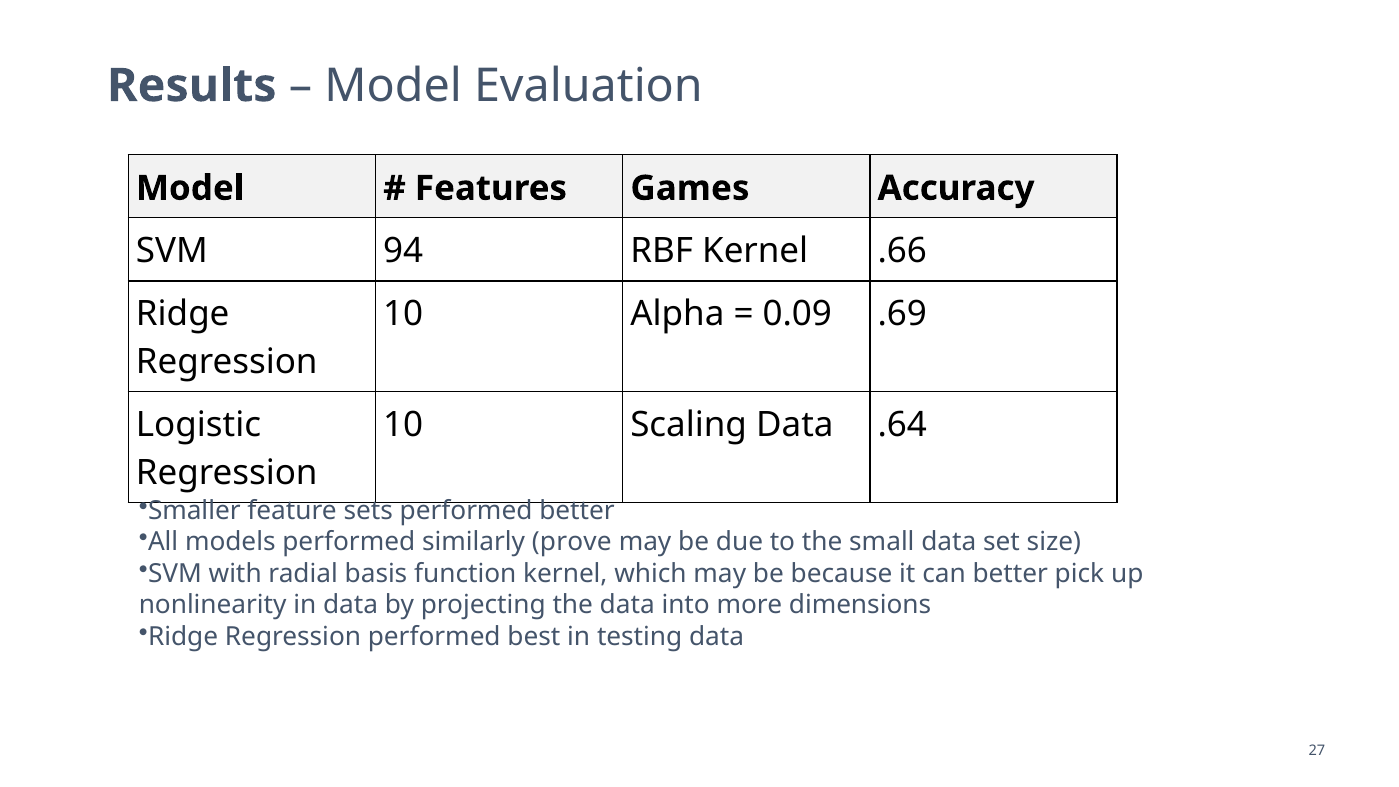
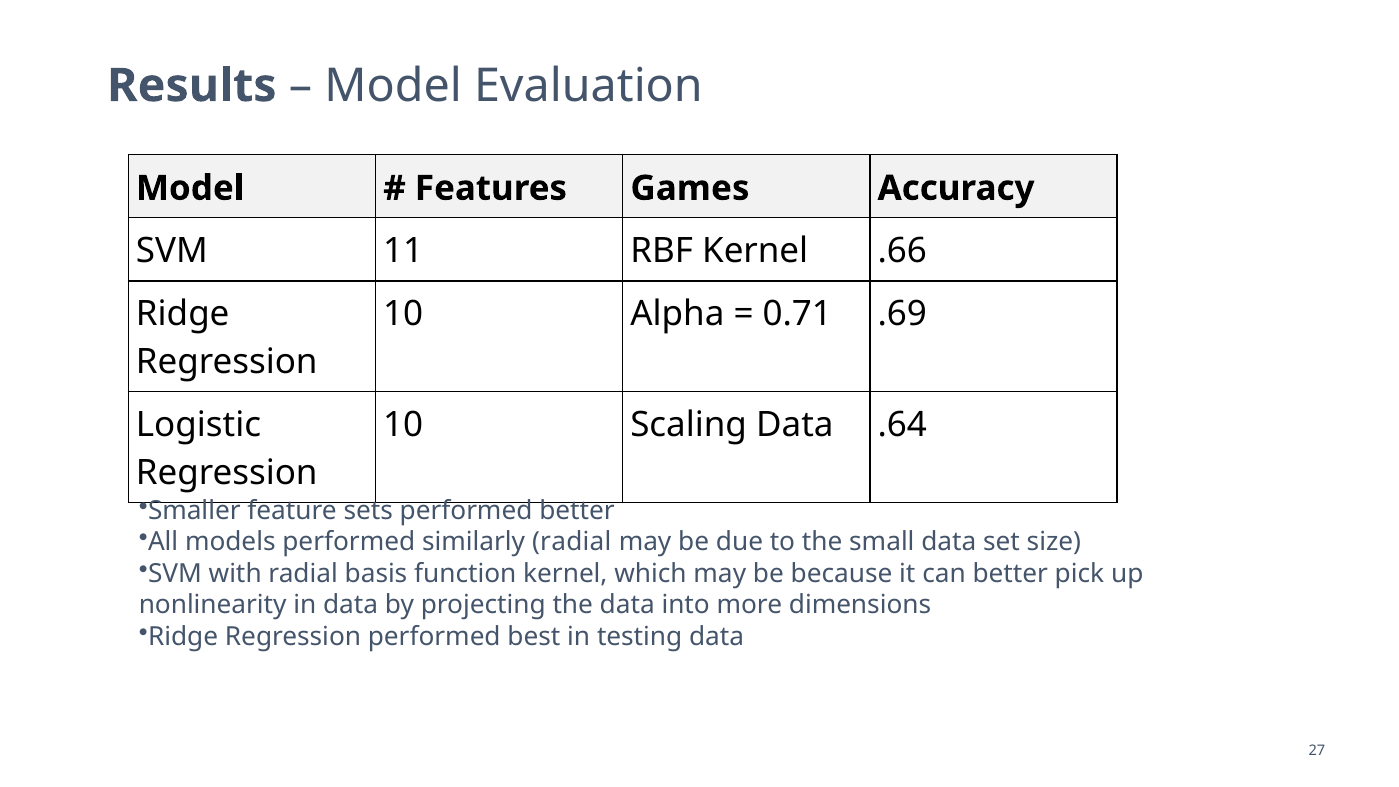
94: 94 -> 11
0.09: 0.09 -> 0.71
similarly prove: prove -> radial
